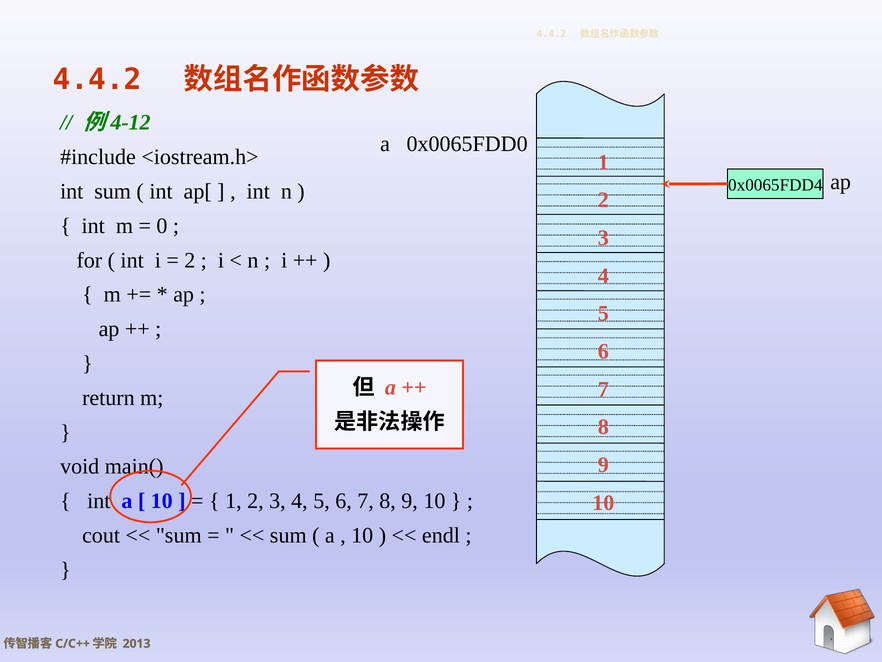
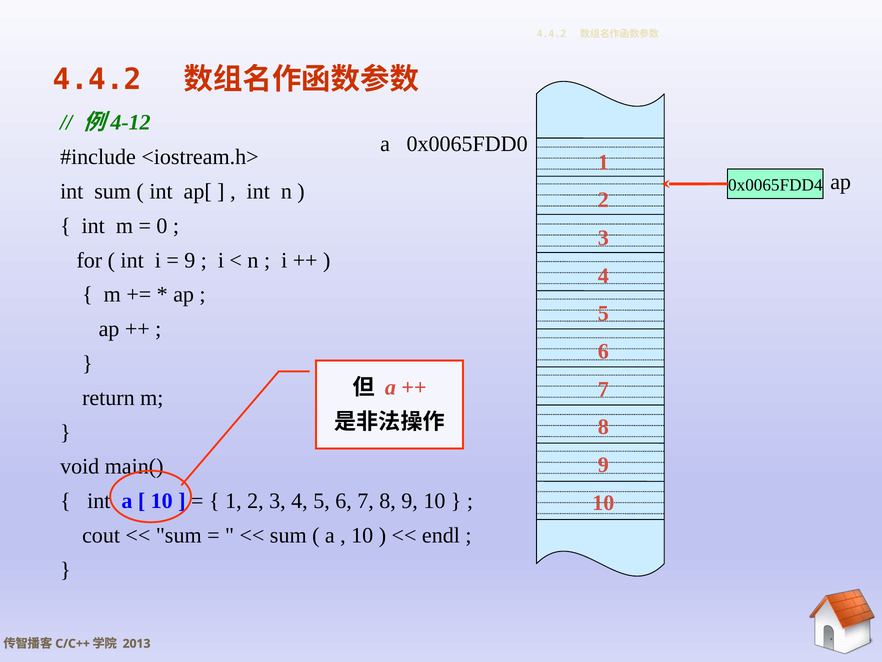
2 at (190, 260): 2 -> 9
